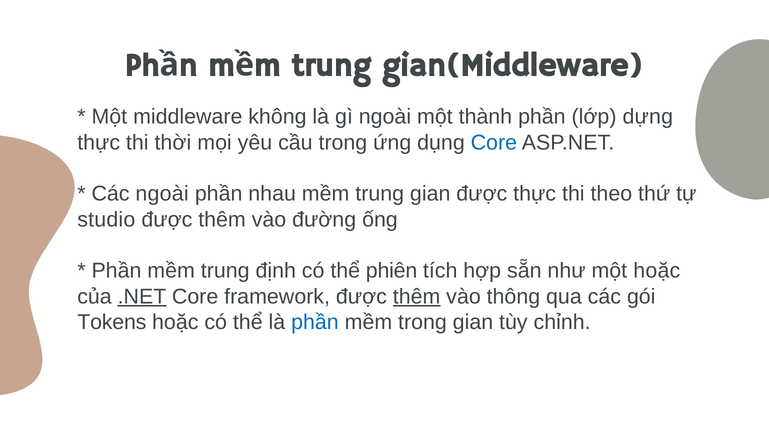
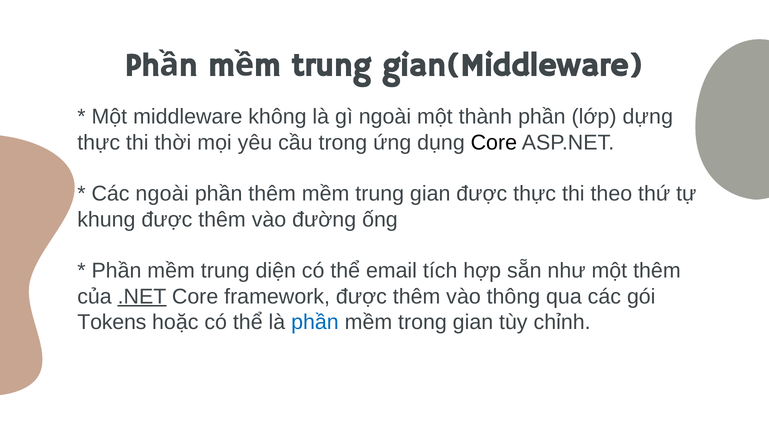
Core at (494, 142) colour: blue -> black
phần nhau: nhau -> thêm
studio: studio -> khung
định: định -> diện
phiên: phiên -> email
một hoặc: hoặc -> thêm
thêm at (417, 296) underline: present -> none
